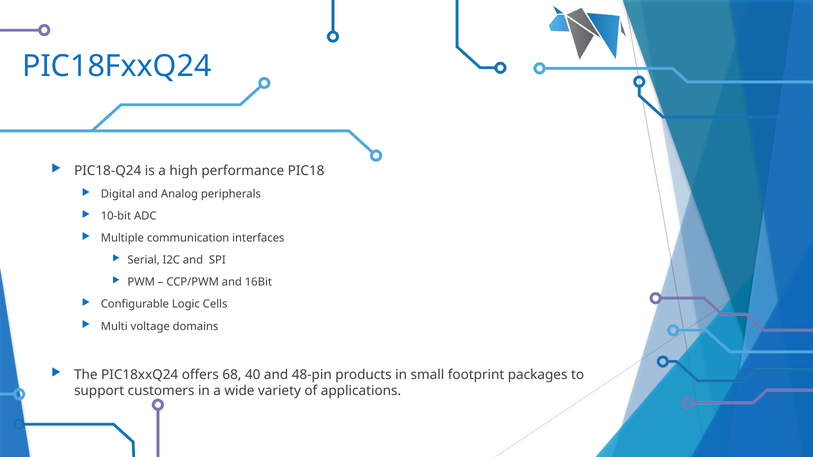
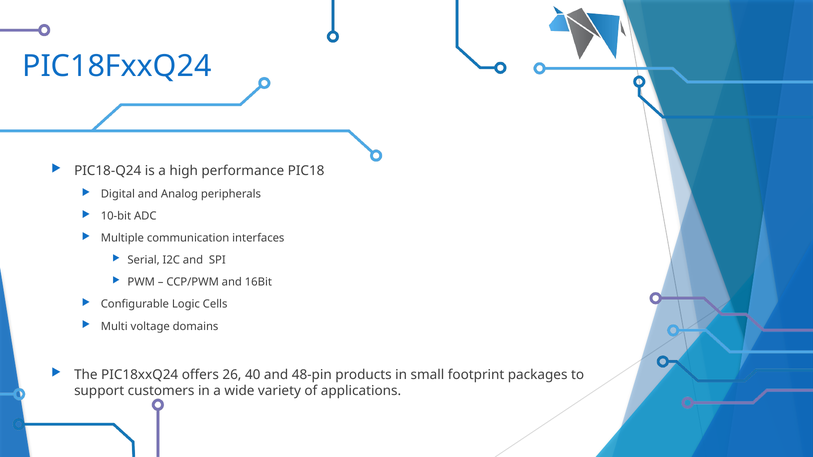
68: 68 -> 26
